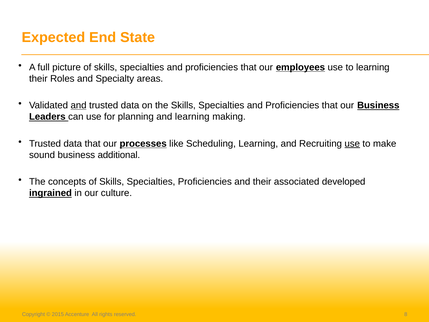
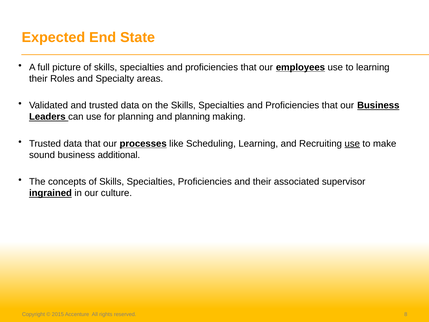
and at (79, 105) underline: present -> none
and learning: learning -> planning
developed: developed -> supervisor
